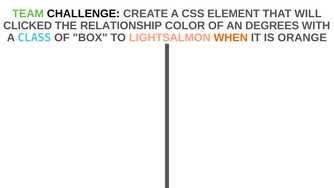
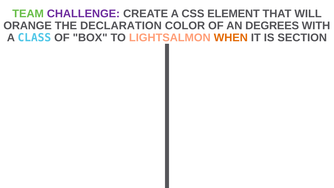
CHALLENGE colour: black -> purple
CLICKED: CLICKED -> ORANGE
RELATIONSHIP: RELATIONSHIP -> DECLARATION
ORANGE: ORANGE -> SECTION
